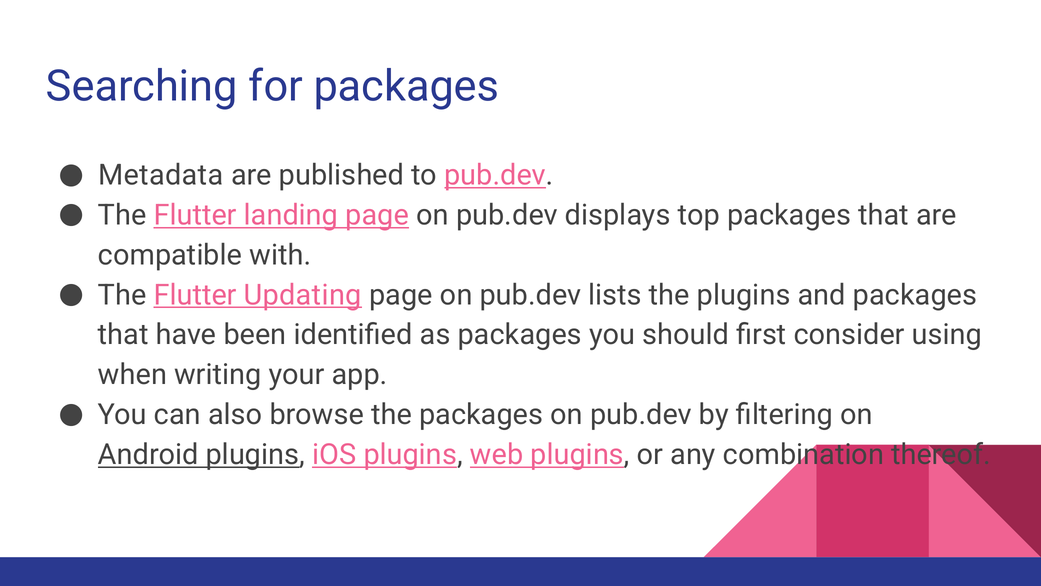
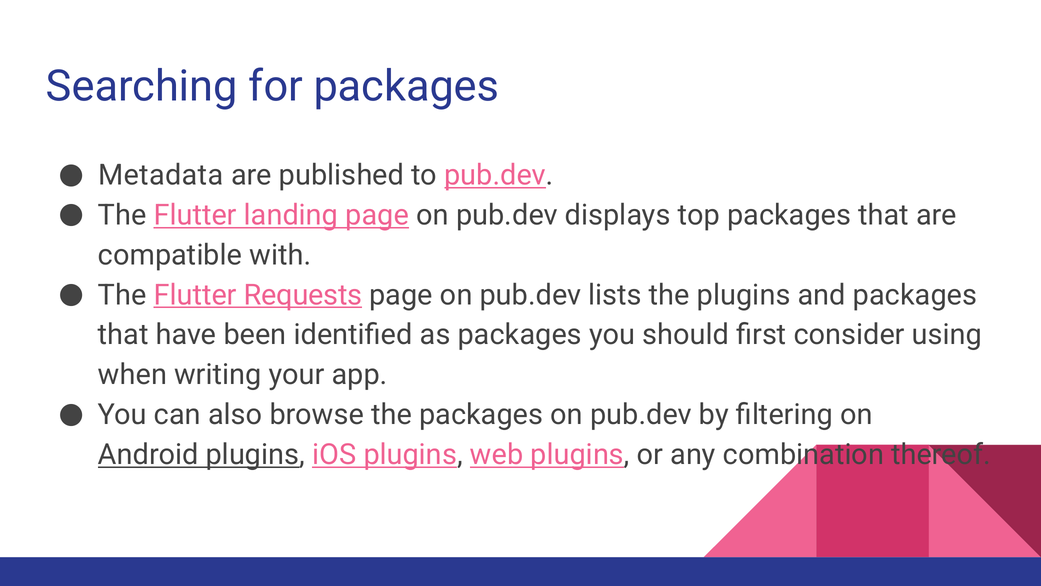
Updating: Updating -> Requests
